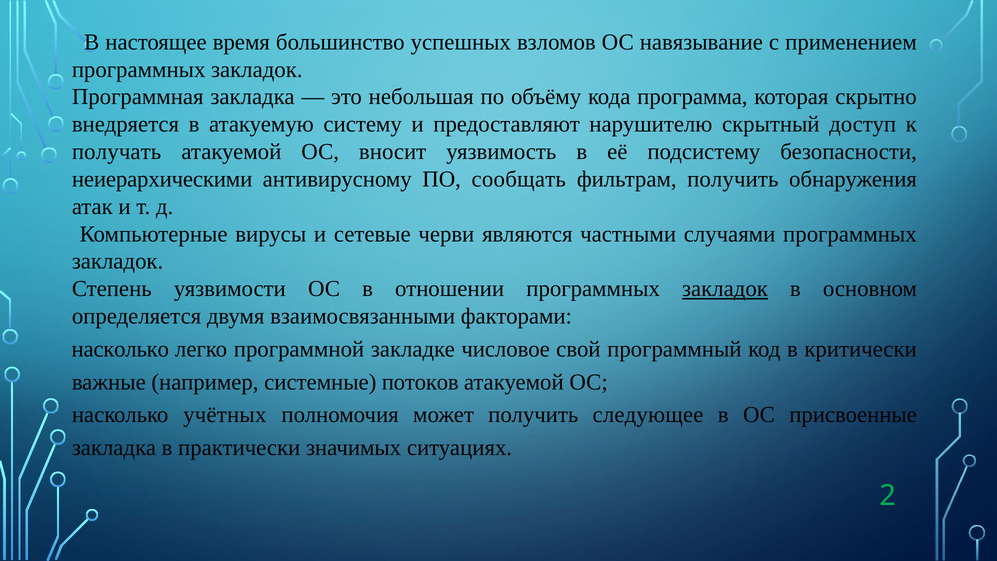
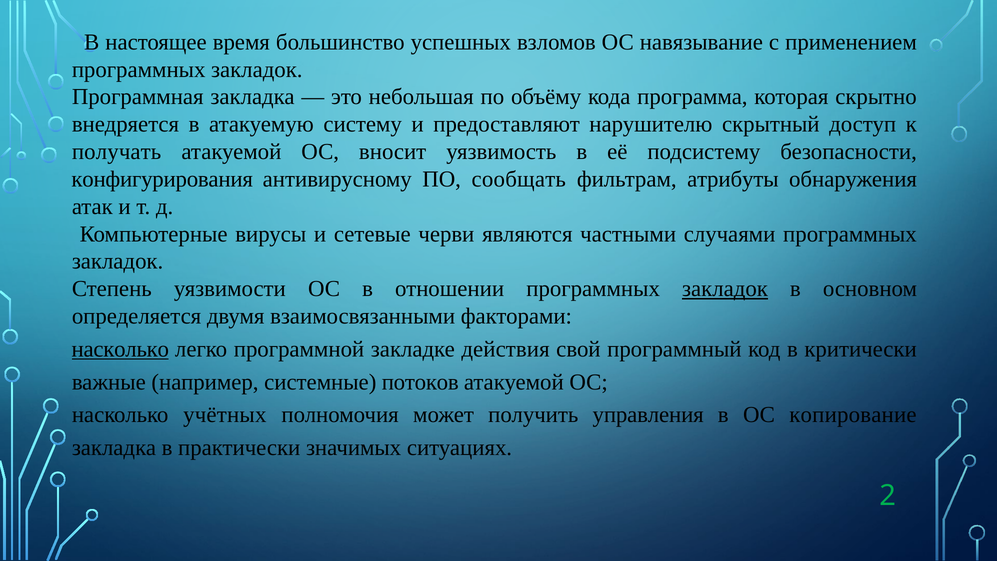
неиерархическими: неиерархическими -> конфигурирования
фильтрам получить: получить -> атрибуты
насколько at (120, 349) underline: none -> present
числовое: числовое -> действия
следующее: следующее -> управления
присвоенные: присвоенные -> копирование
